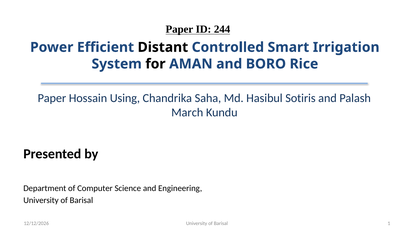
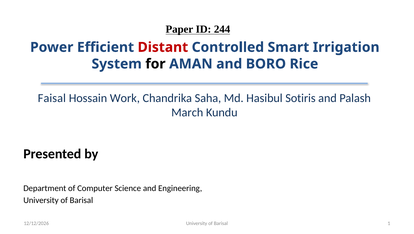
Distant colour: black -> red
Paper at (52, 98): Paper -> Faisal
Using: Using -> Work
